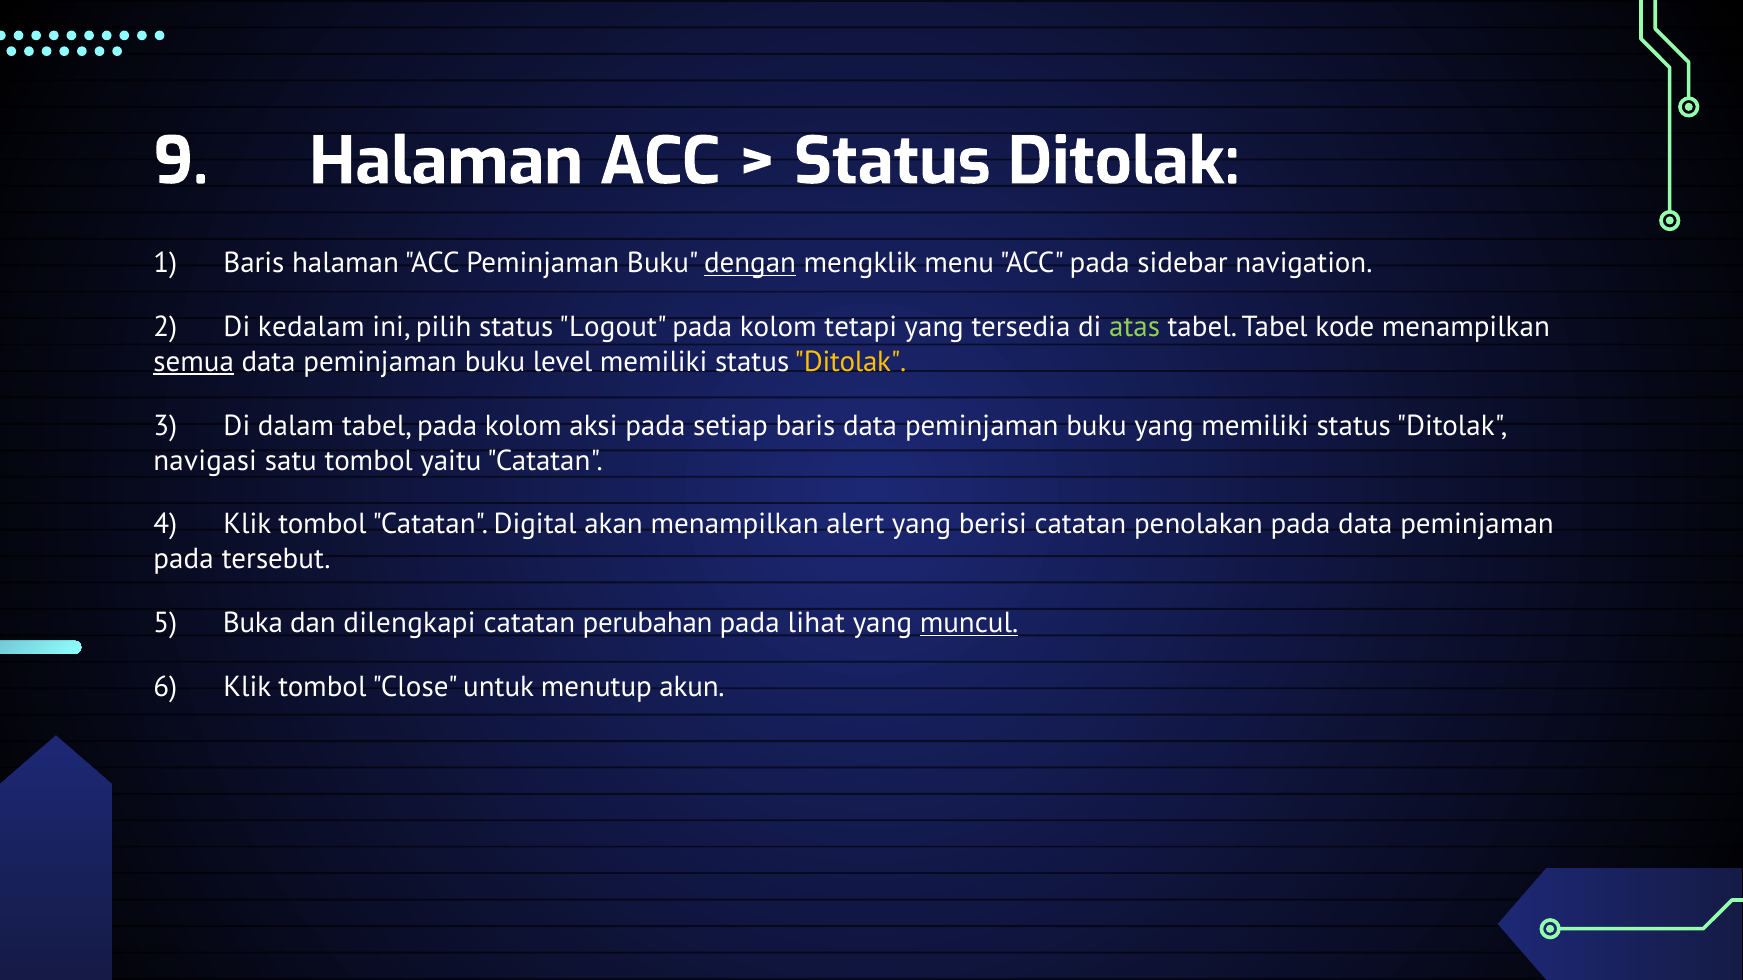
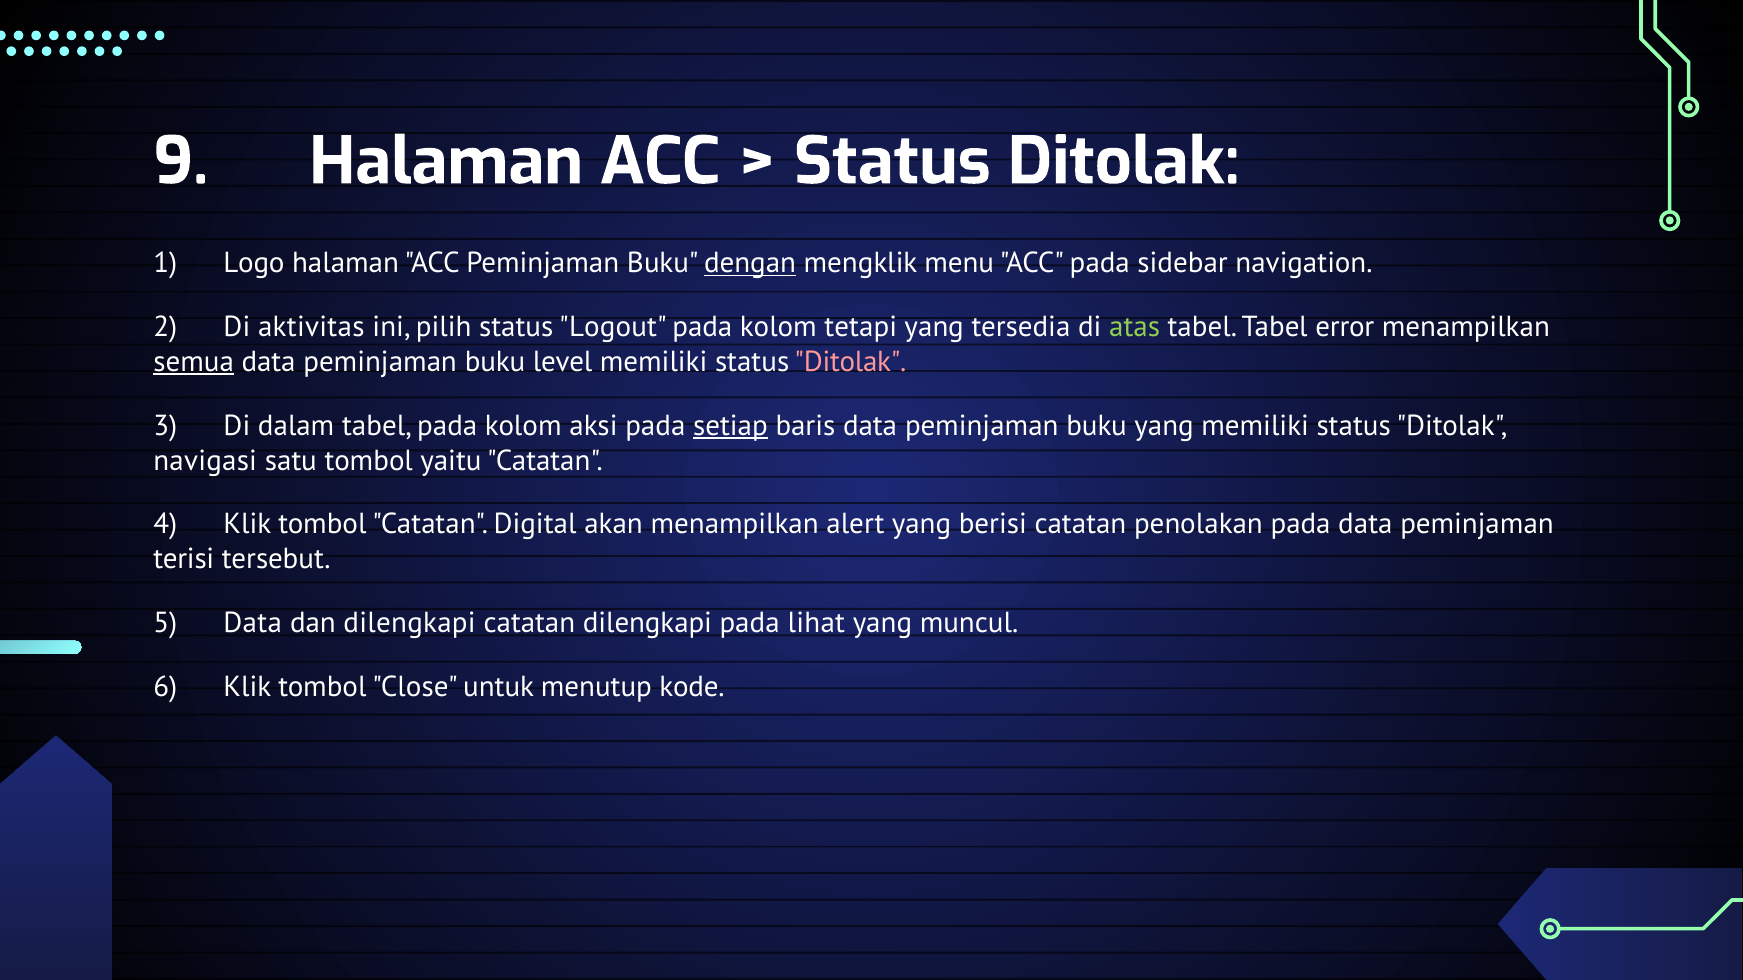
1 Baris: Baris -> Logo
kedalam: kedalam -> aktivitas
kode: kode -> error
Ditolak at (850, 362) colour: yellow -> pink
setiap underline: none -> present
pada at (184, 560): pada -> terisi
5 Buka: Buka -> Data
catatan perubahan: perubahan -> dilengkapi
muncul underline: present -> none
akun: akun -> kode
